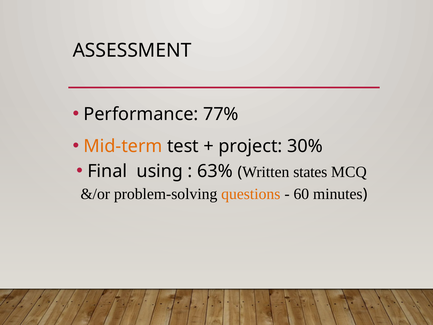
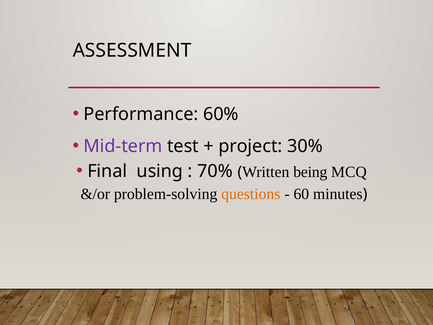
77%: 77% -> 60%
Mid-term colour: orange -> purple
63%: 63% -> 70%
states: states -> being
